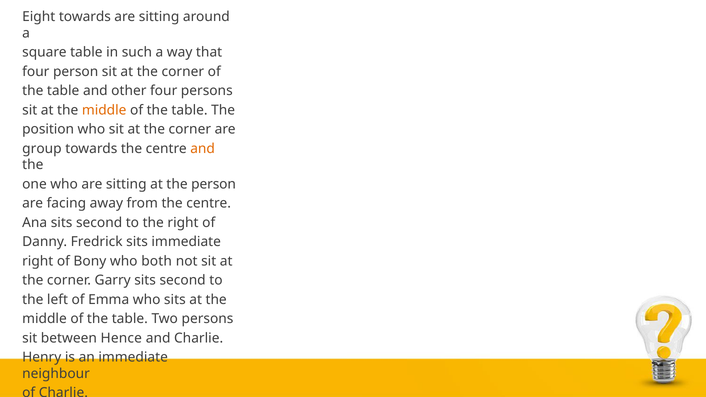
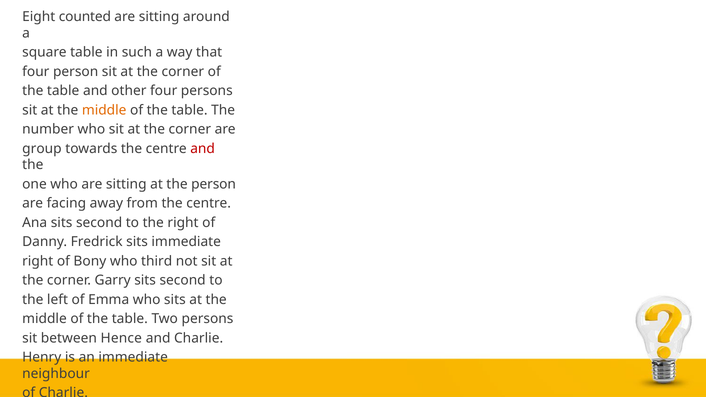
Eight towards: towards -> counted
position: position -> number
and at (203, 149) colour: orange -> red
both: both -> third
